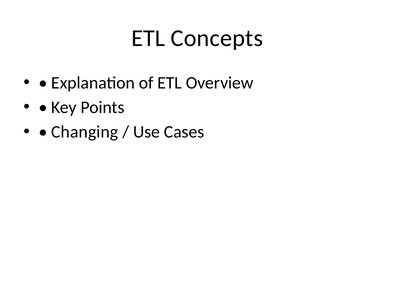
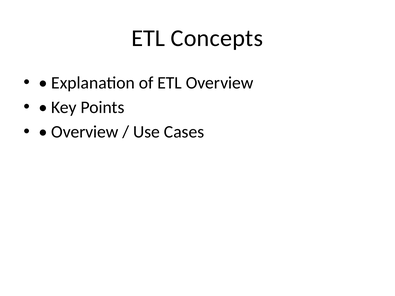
Changing at (85, 132): Changing -> Overview
